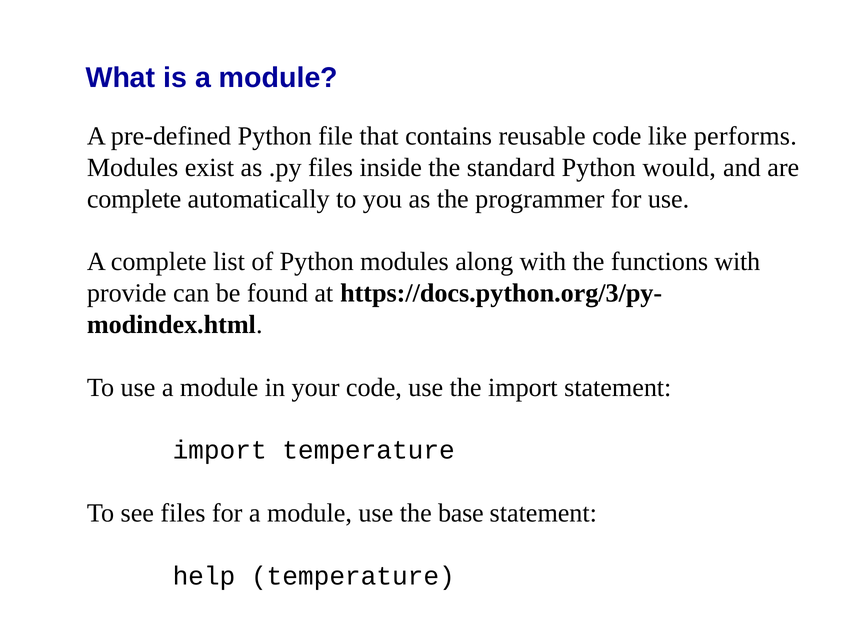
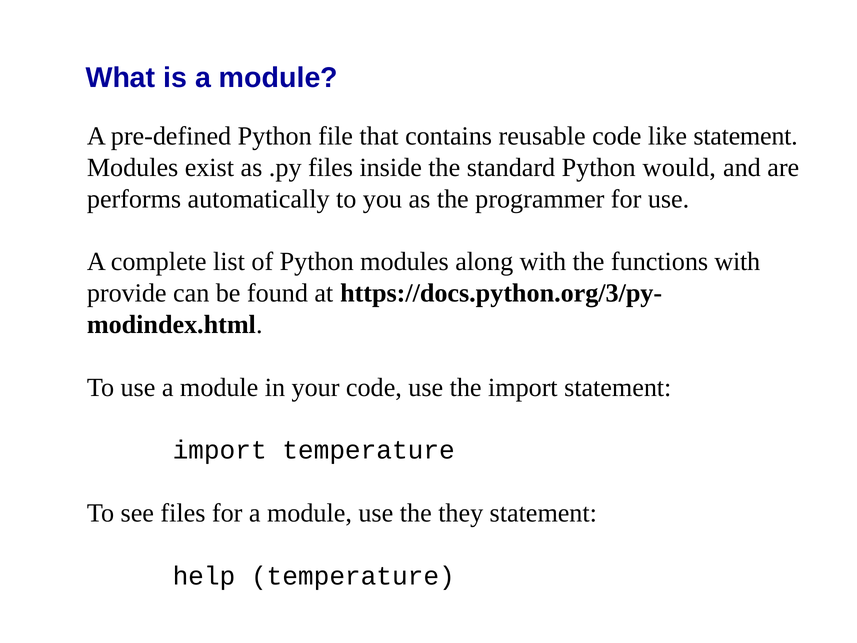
like performs: performs -> statement
complete at (134, 199): complete -> performs
base: base -> they
